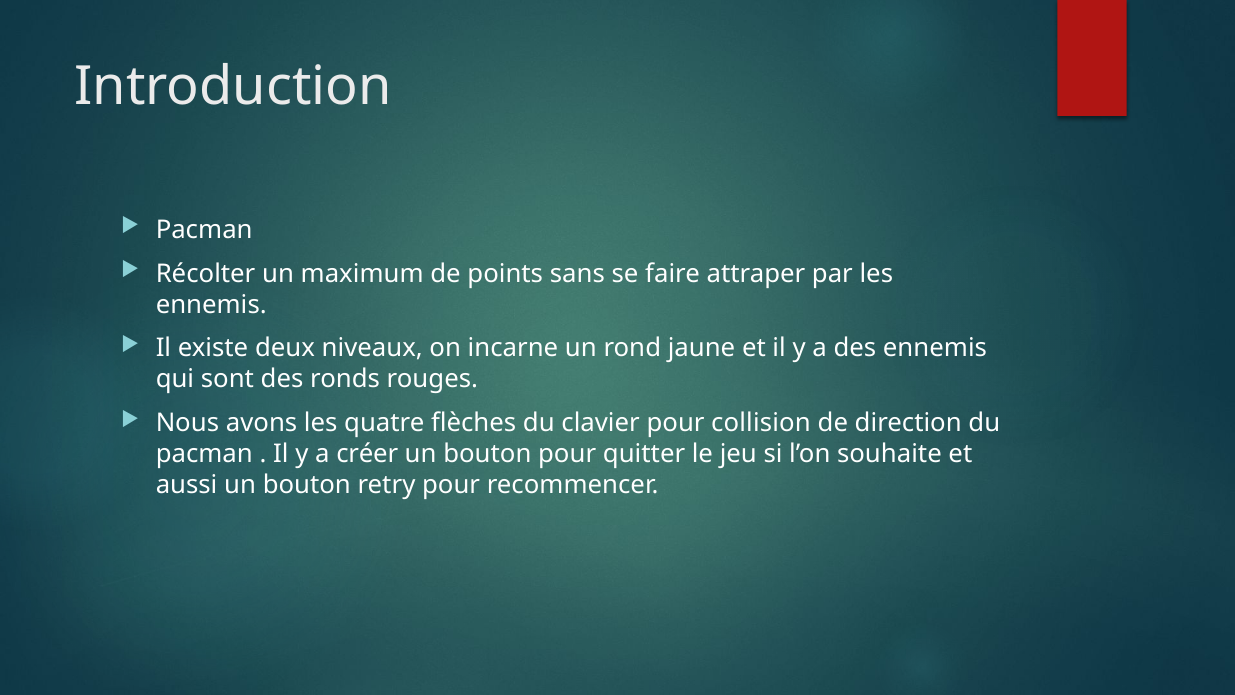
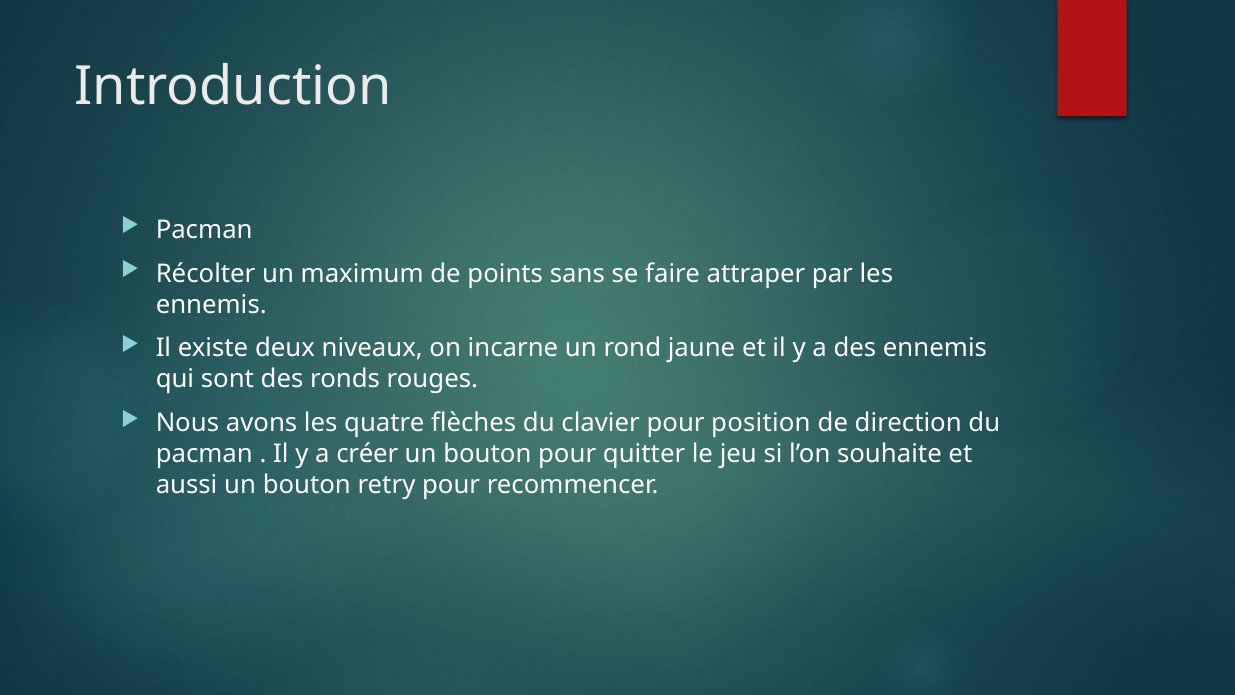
collision: collision -> position
